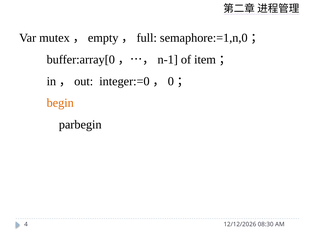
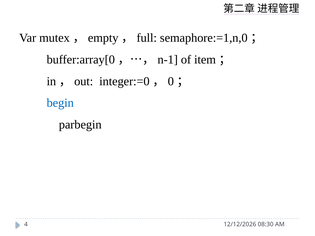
begin colour: orange -> blue
